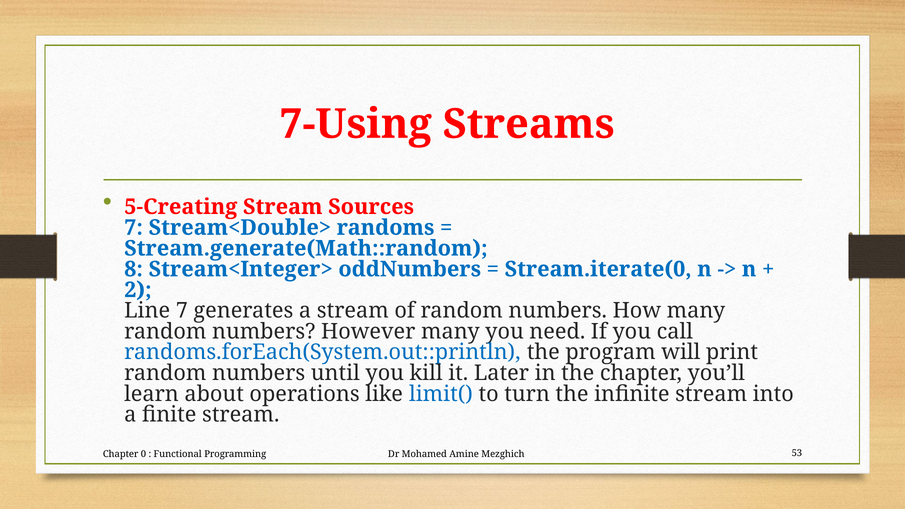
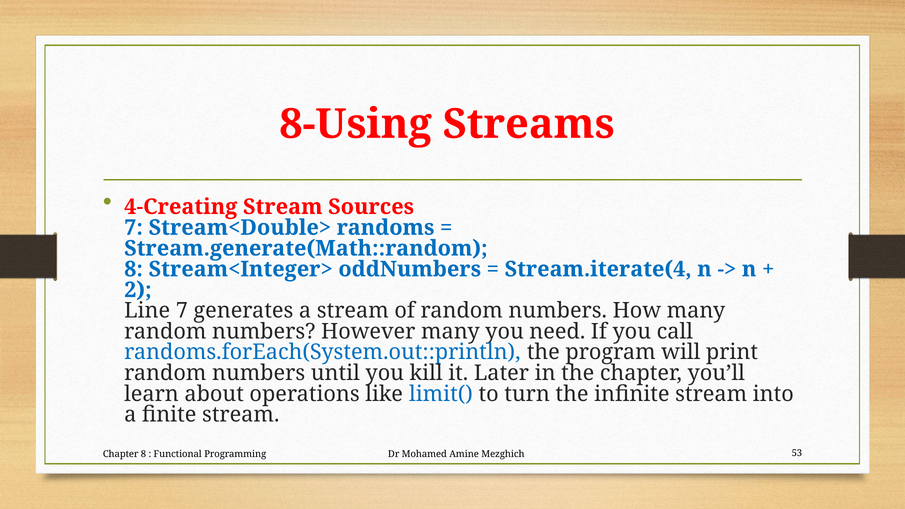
7-Using: 7-Using -> 8-Using
5-Creating: 5-Creating -> 4-Creating
Stream.iterate(0: Stream.iterate(0 -> Stream.iterate(4
Chapter 0: 0 -> 8
